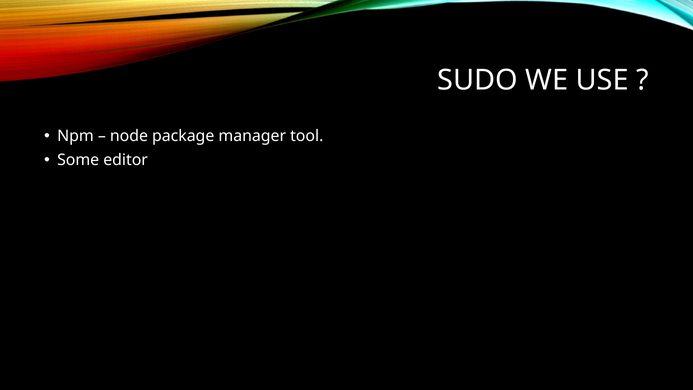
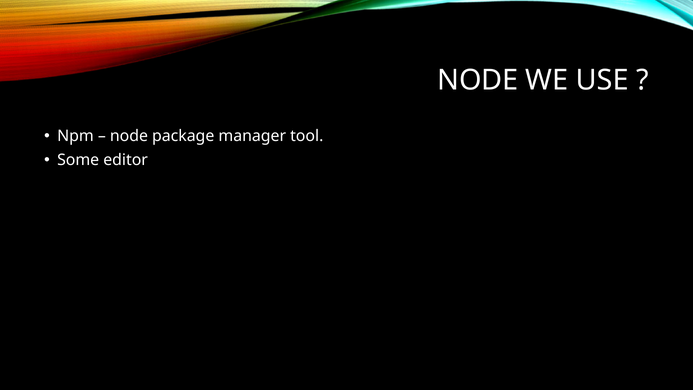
SUDO at (478, 80): SUDO -> NODE
